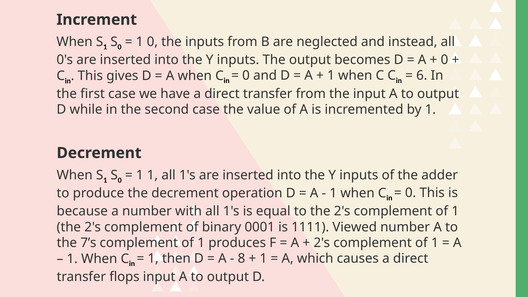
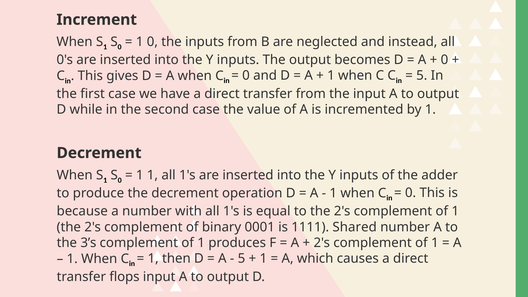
6 at (422, 75): 6 -> 5
Viewed: Viewed -> Shared
7’s: 7’s -> 3’s
8 at (241, 259): 8 -> 5
